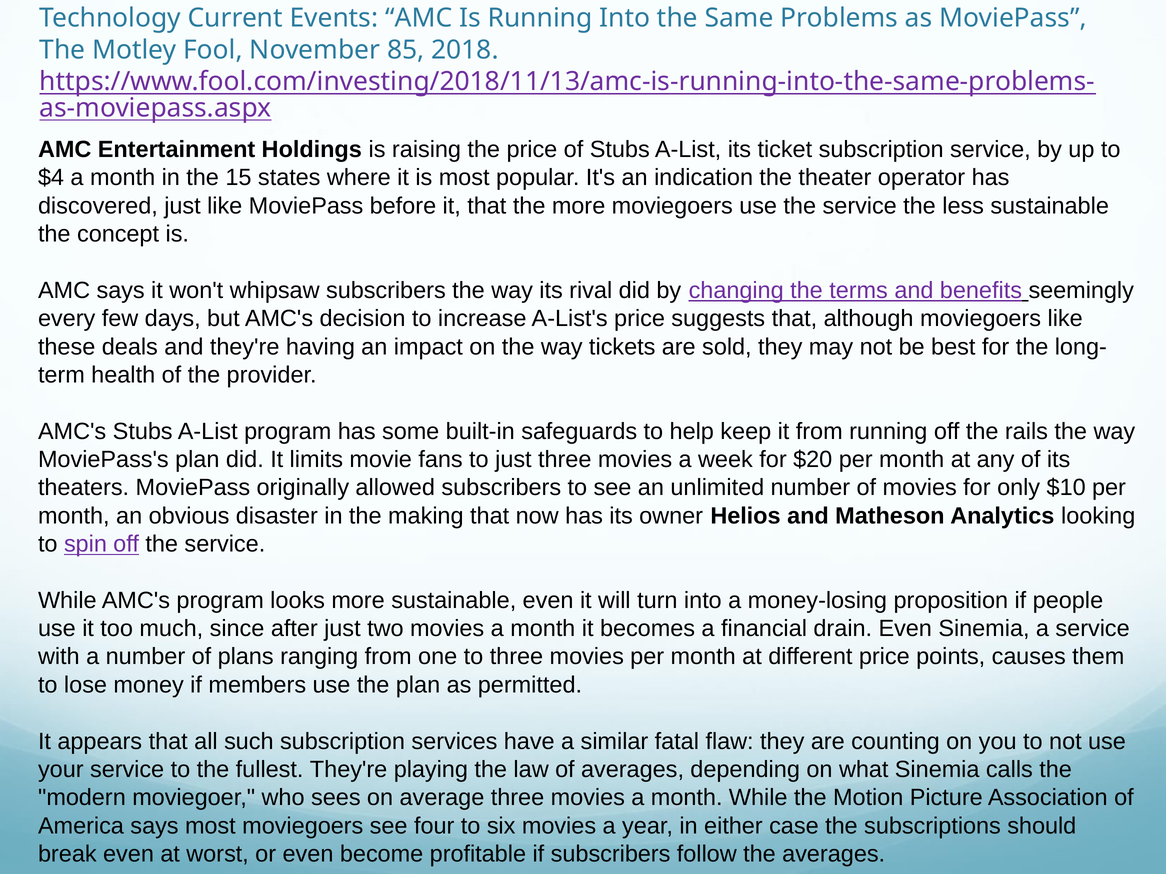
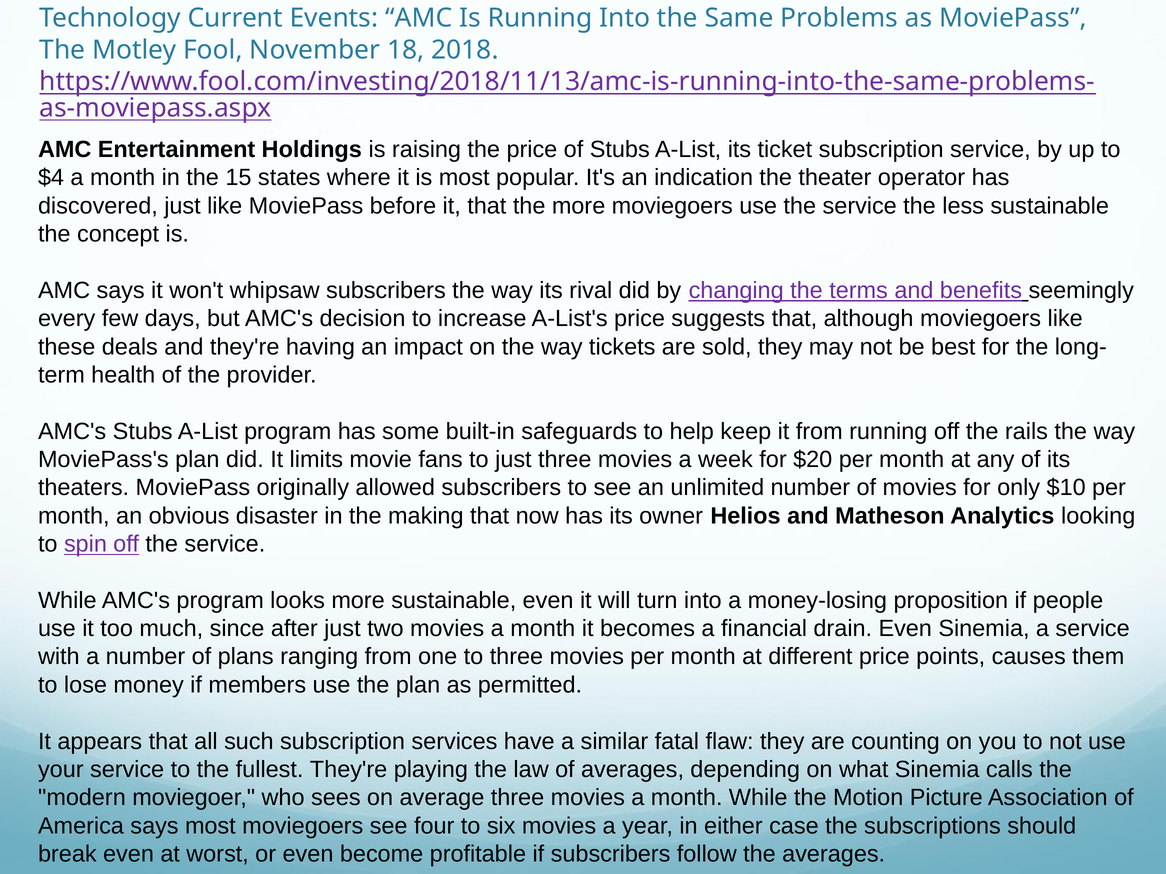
85: 85 -> 18
